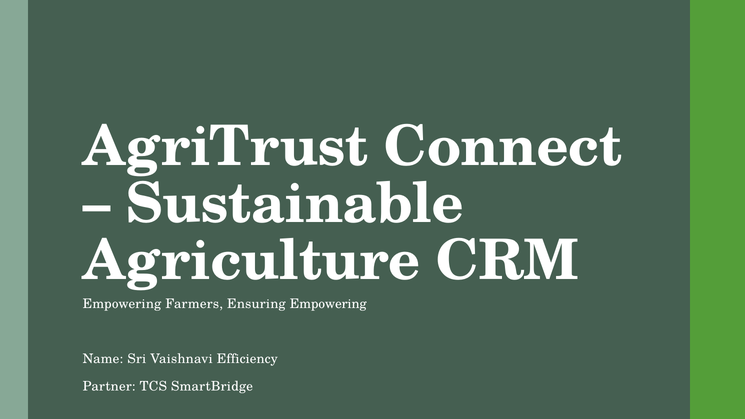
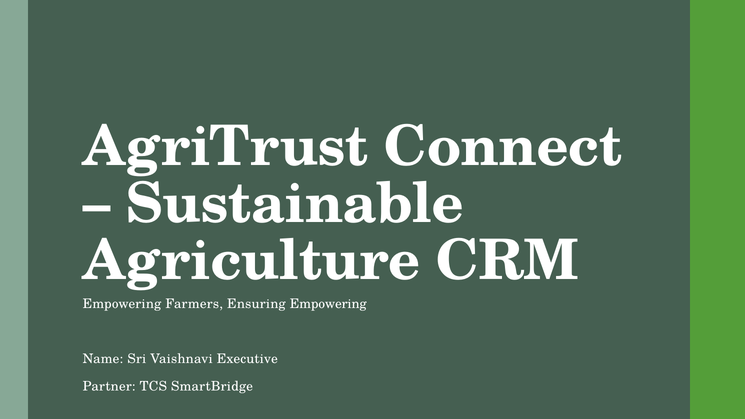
Efficiency: Efficiency -> Executive
